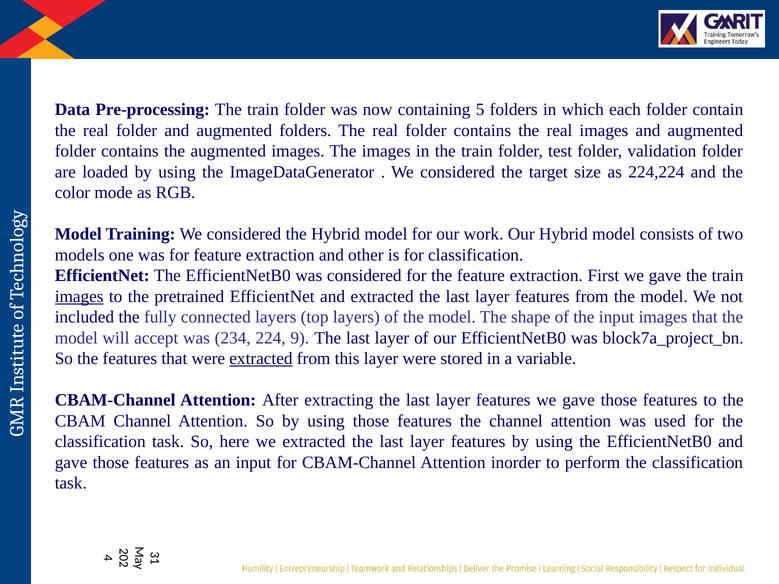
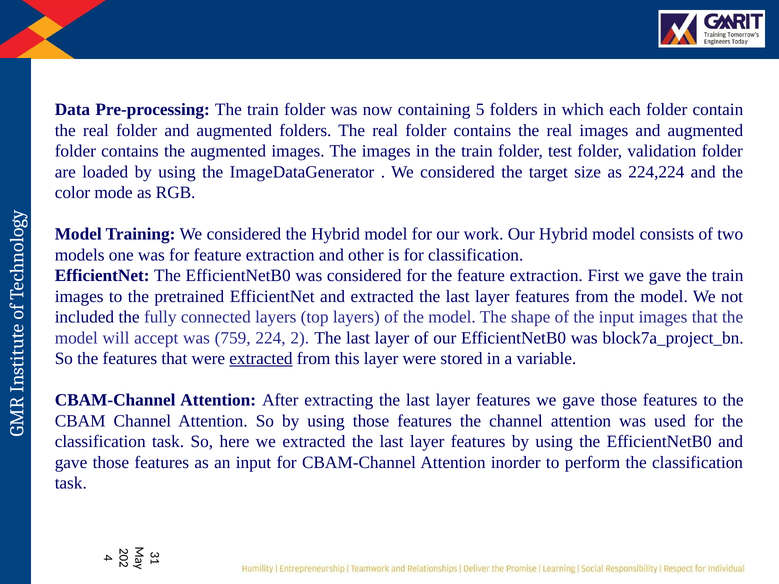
images at (79, 297) underline: present -> none
234: 234 -> 759
224 9: 9 -> 2
